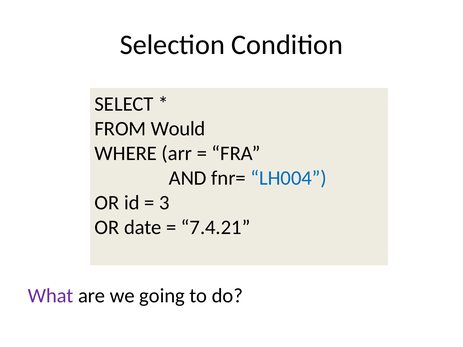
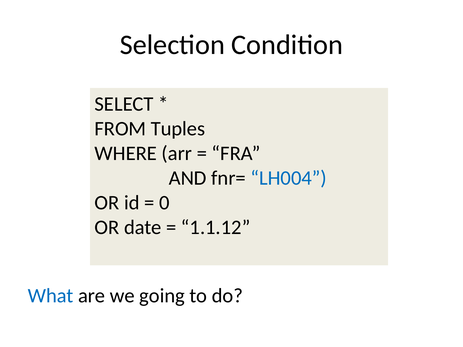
Would: Would -> Tuples
3: 3 -> 0
7.4.21: 7.4.21 -> 1.1.12
What colour: purple -> blue
